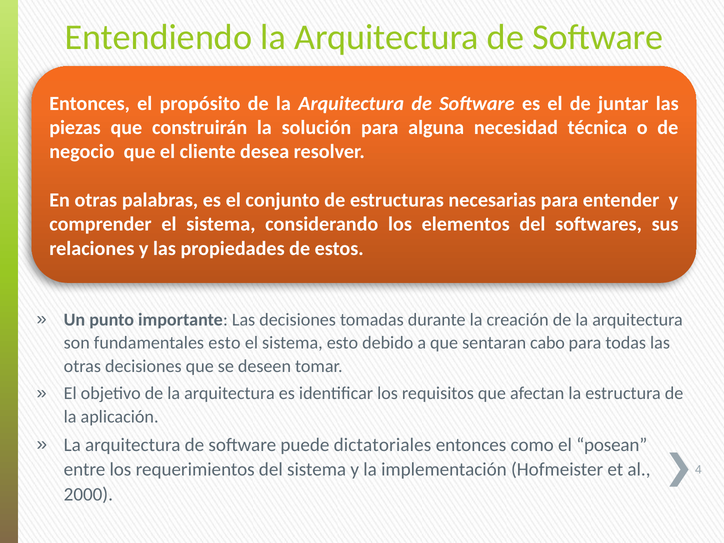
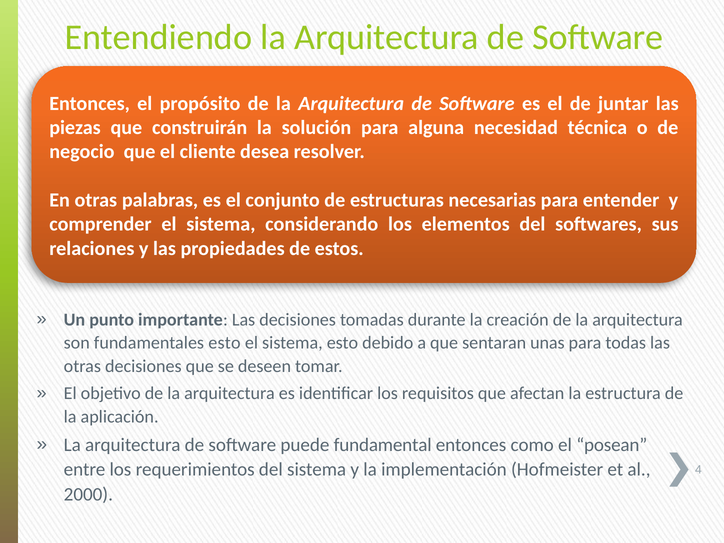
cabo: cabo -> unas
dictatoriales: dictatoriales -> fundamental
